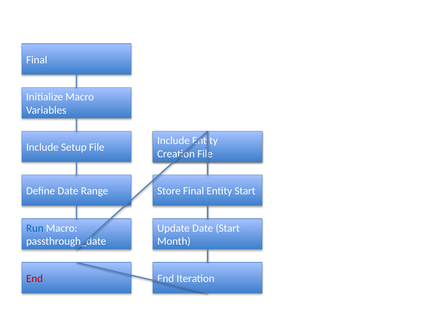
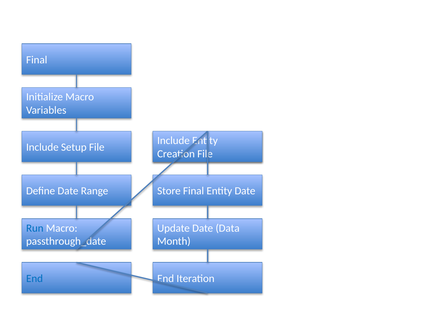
Start at (245, 191): Start -> Date
Start at (228, 228): Start -> Data
End at (35, 278) colour: red -> blue
